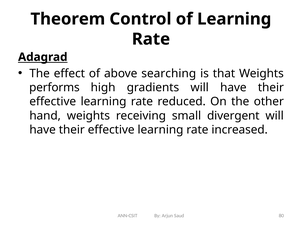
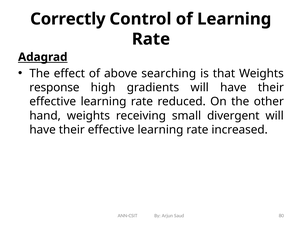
Theorem: Theorem -> Correctly
performs: performs -> response
